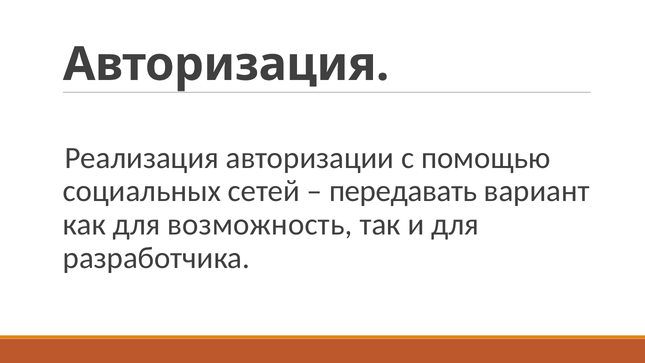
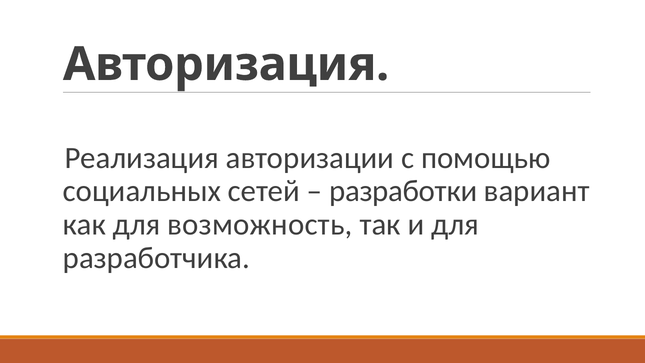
передавать: передавать -> разработки
